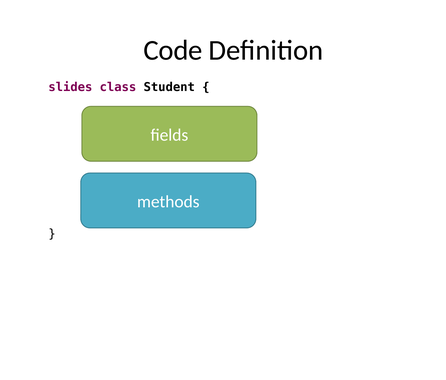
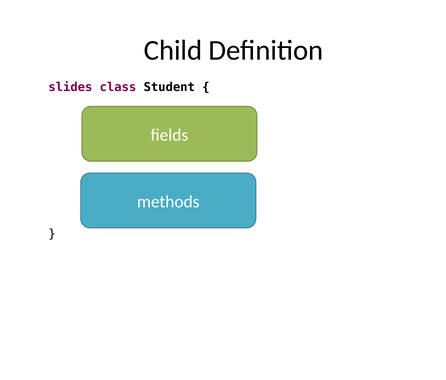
Code: Code -> Child
